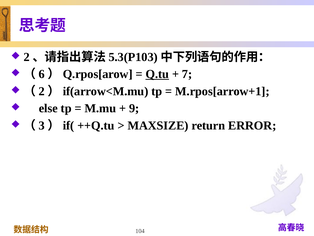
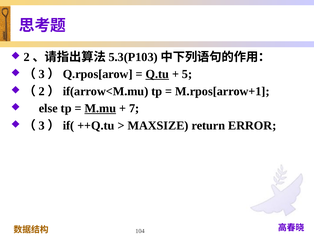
6 at (42, 74): 6 -> 3
7: 7 -> 5
M.mu underline: none -> present
9: 9 -> 7
